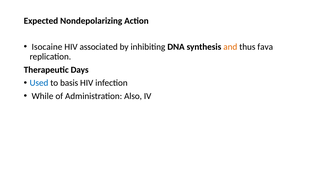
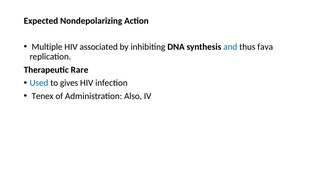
Isocaine: Isocaine -> Multiple
and colour: orange -> blue
Days: Days -> Rare
basis: basis -> gives
While: While -> Tenex
